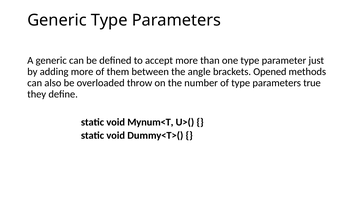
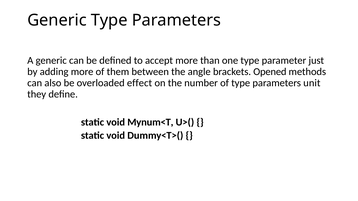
throw: throw -> effect
true: true -> unit
